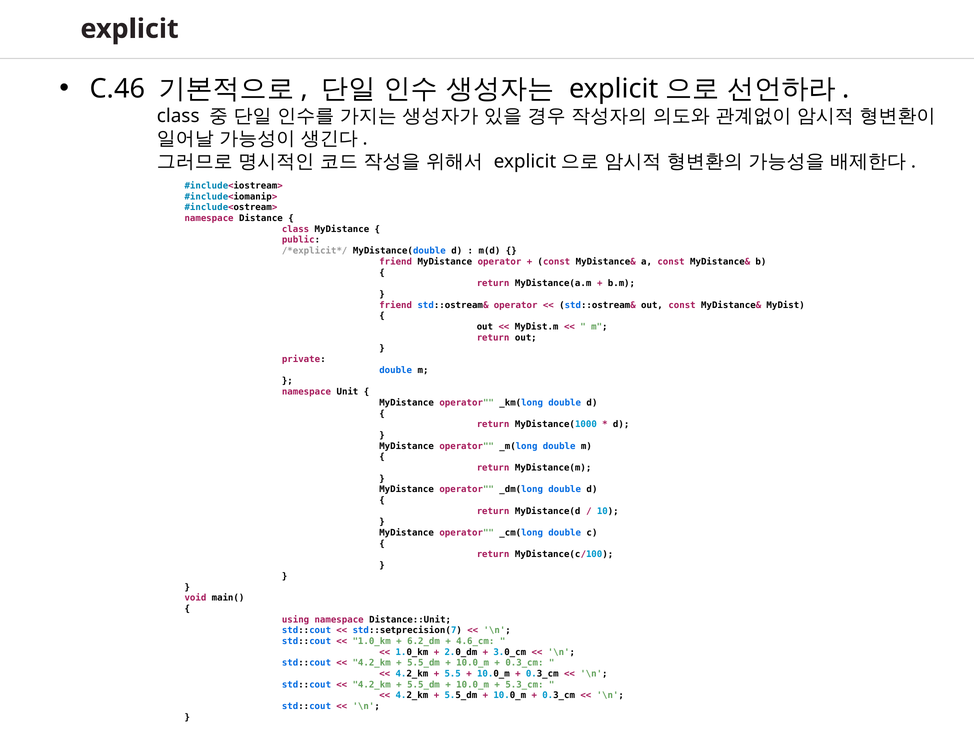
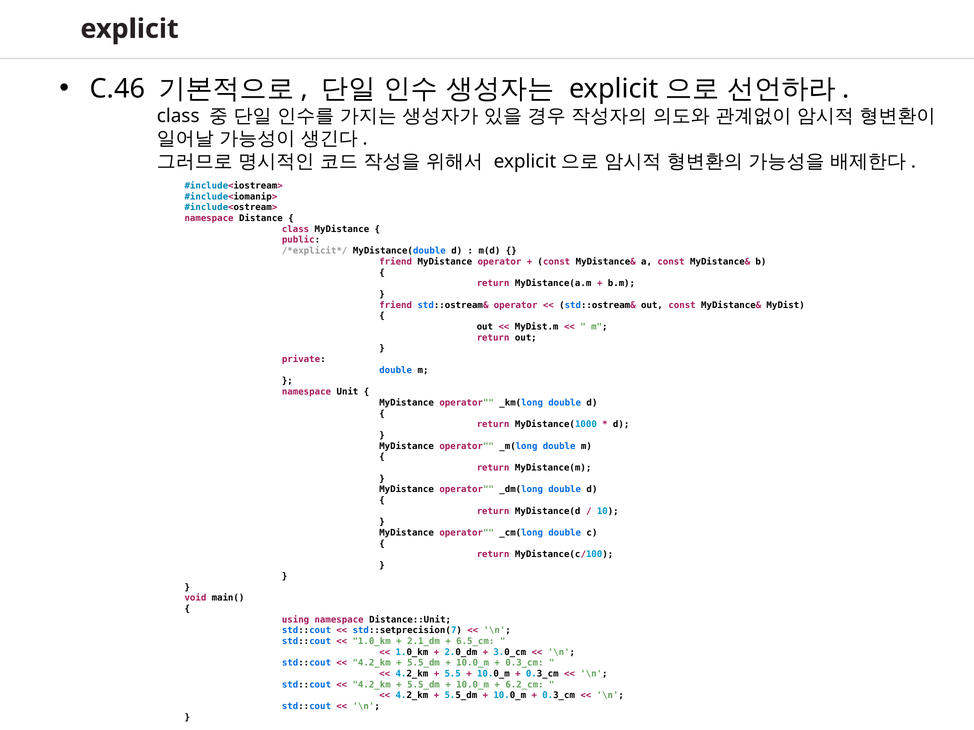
6.2_dm: 6.2_dm -> 2.1_dm
4.6_cm: 4.6_cm -> 6.5_cm
5.3_cm: 5.3_cm -> 6.2_cm
